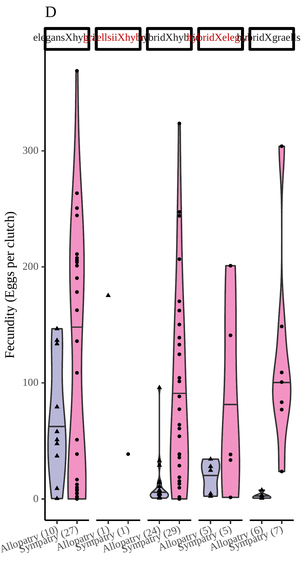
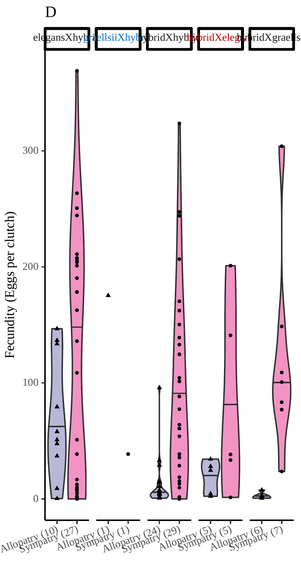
graellsiiXhybrid colour: red -> blue
